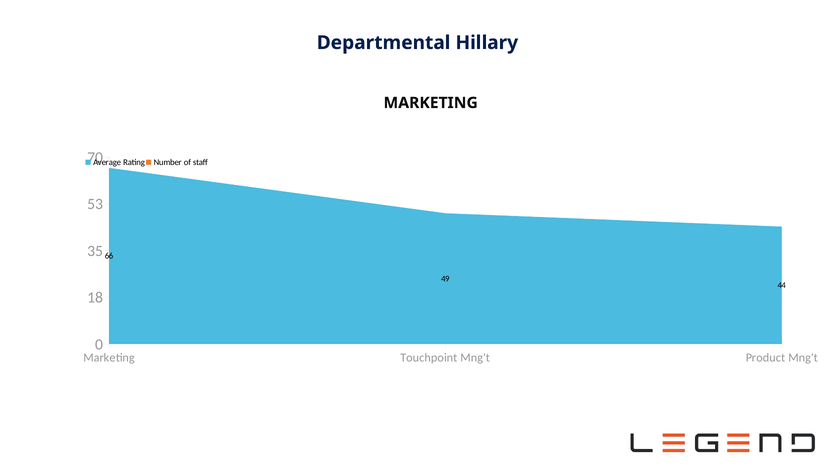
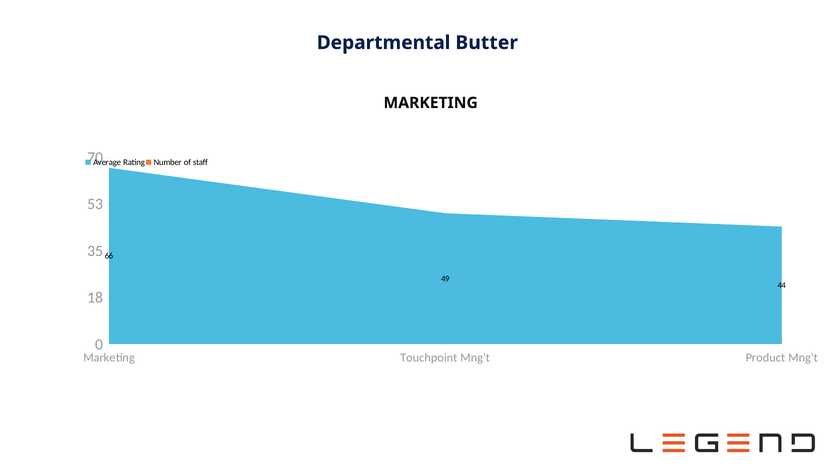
Hillary: Hillary -> Butter
